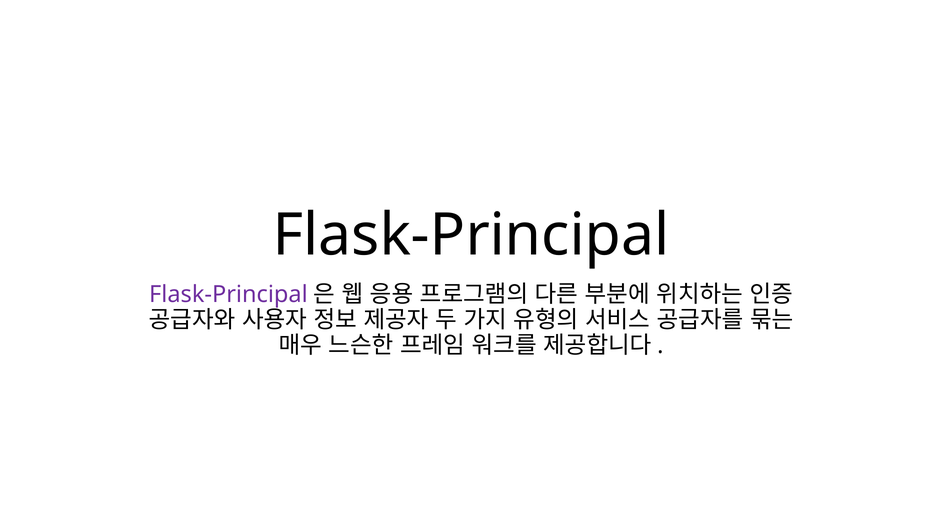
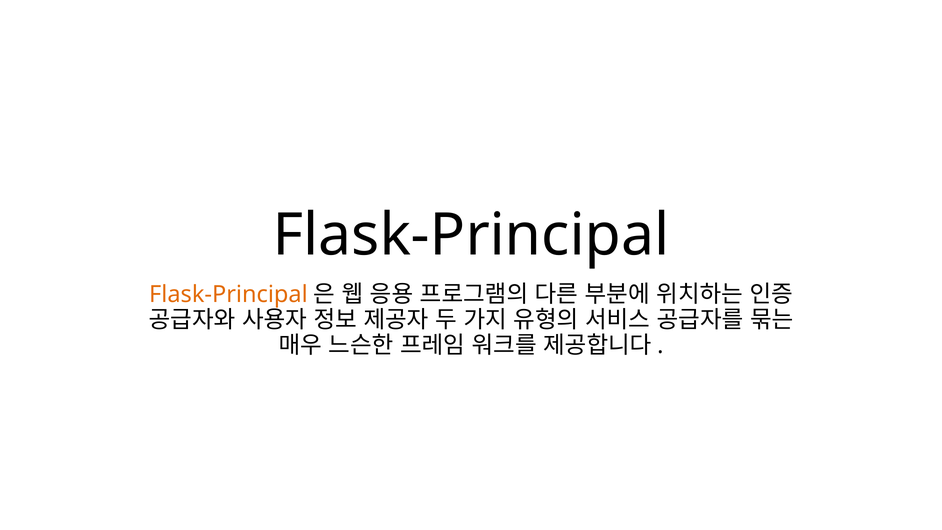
Flask-Principal at (228, 294) colour: purple -> orange
